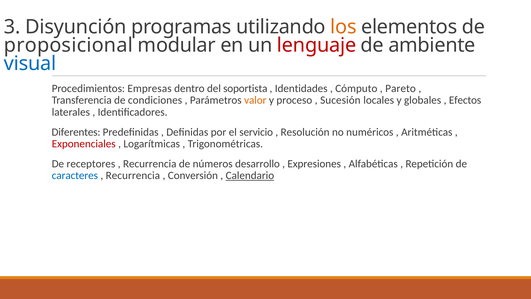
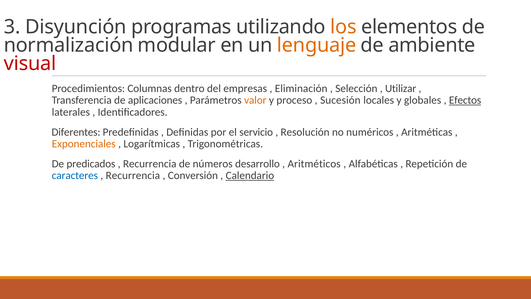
proposicional: proposicional -> normalización
lenguaje colour: red -> orange
visual colour: blue -> red
Empresas: Empresas -> Columnas
soportista: soportista -> empresas
Identidades: Identidades -> Eliminación
Cómputo: Cómputo -> Selección
Pareto: Pareto -> Utilizar
condiciones: condiciones -> aplicaciones
Efectos underline: none -> present
Exponenciales colour: red -> orange
receptores: receptores -> predicados
Expresiones: Expresiones -> Aritméticos
